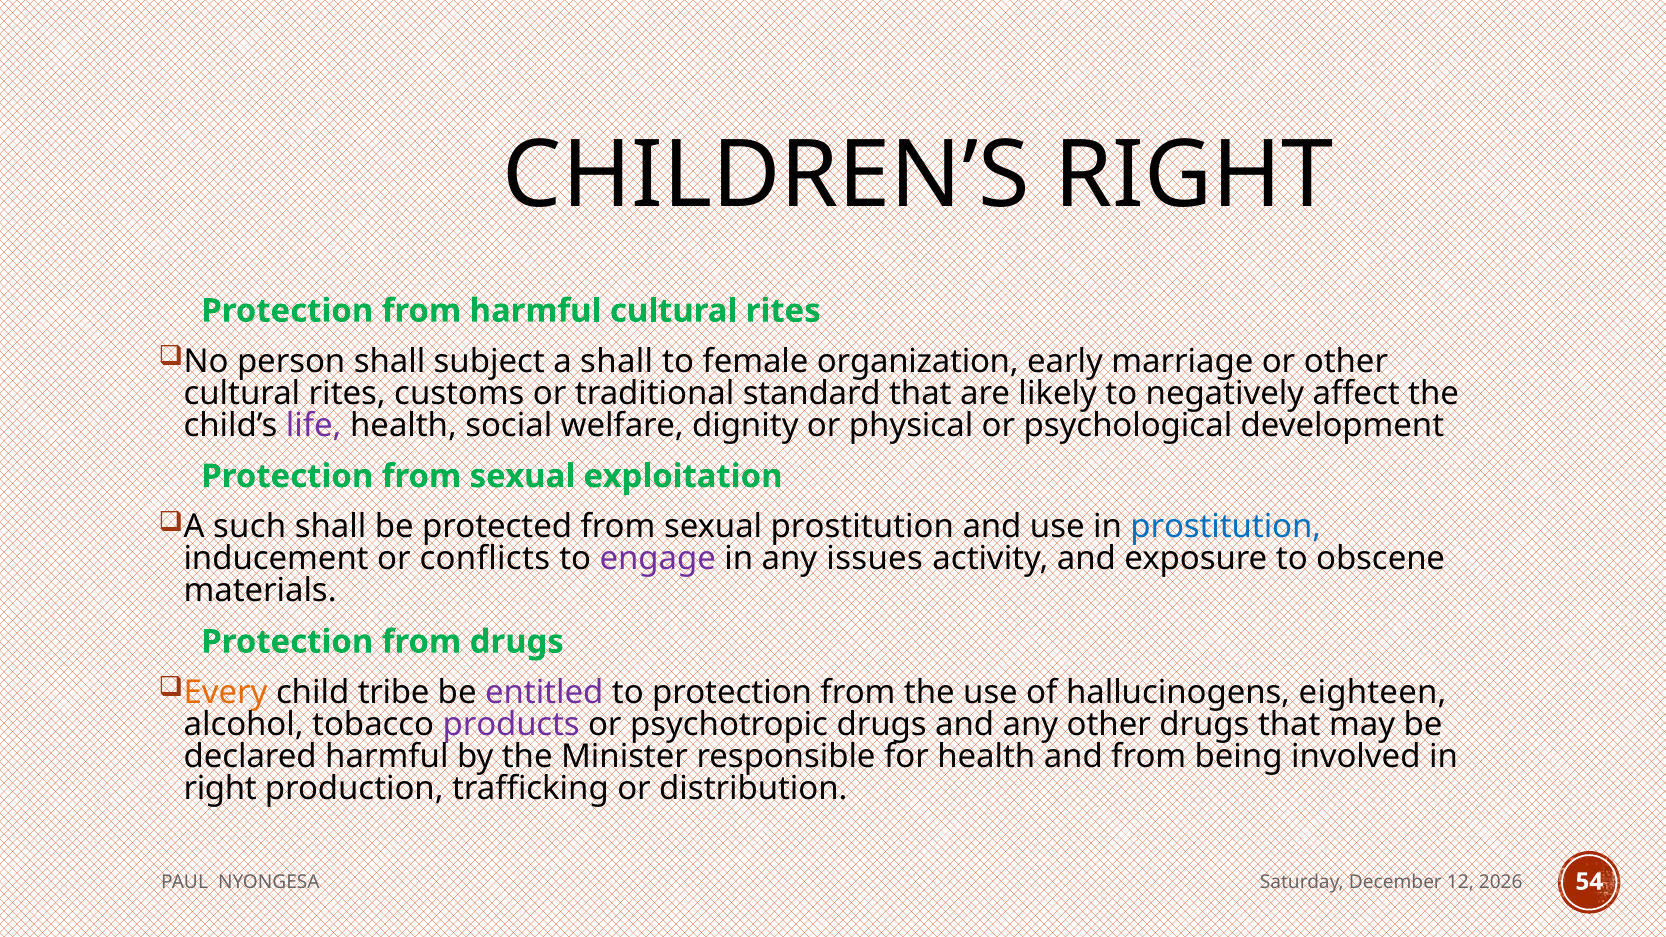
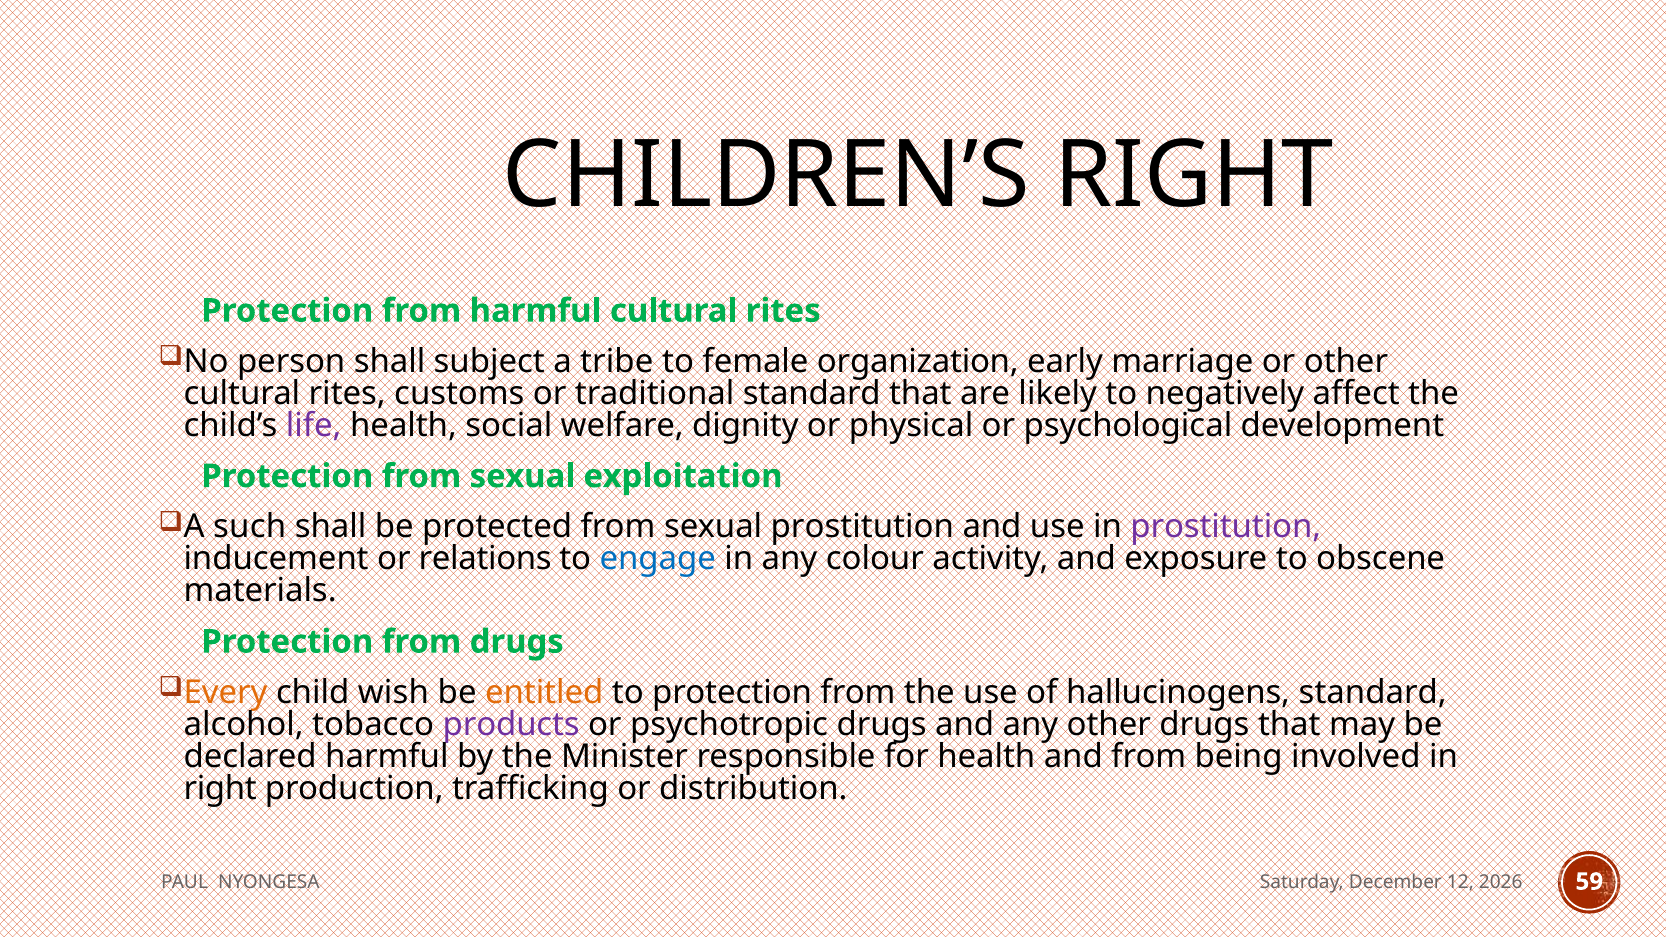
a shall: shall -> tribe
prostitution at (1226, 527) colour: blue -> purple
conflicts: conflicts -> relations
engage colour: purple -> blue
issues: issues -> colour
tribe: tribe -> wish
entitled colour: purple -> orange
hallucinogens eighteen: eighteen -> standard
54: 54 -> 59
